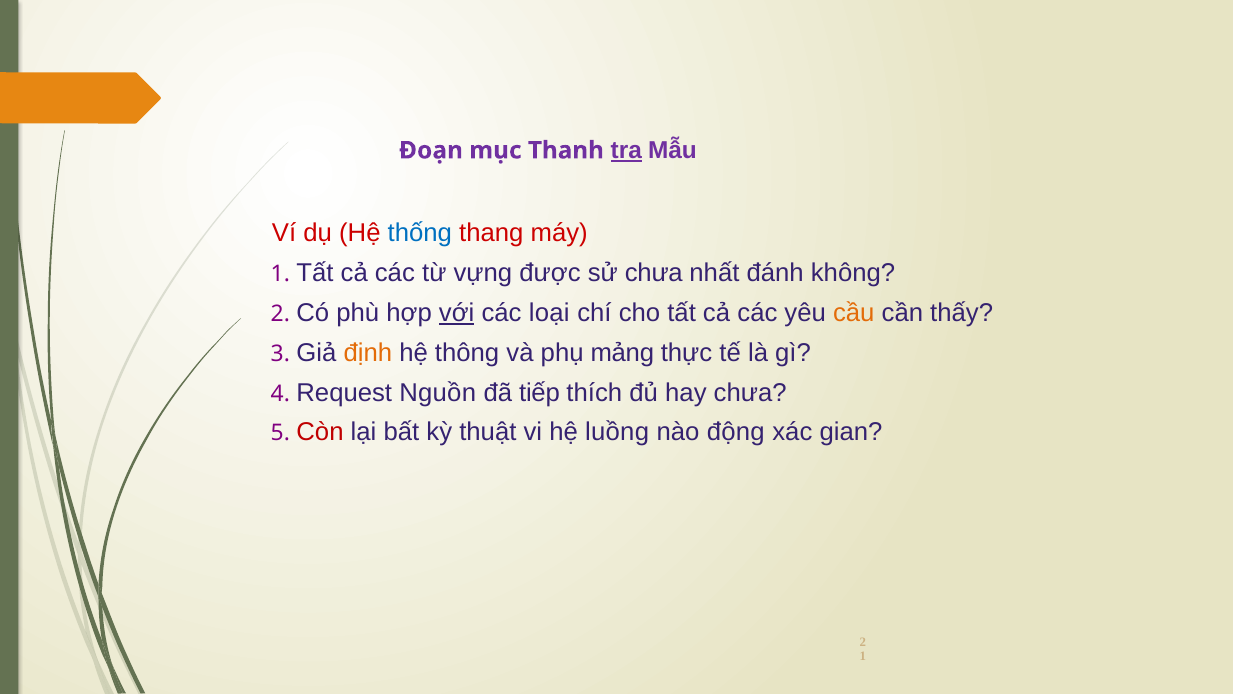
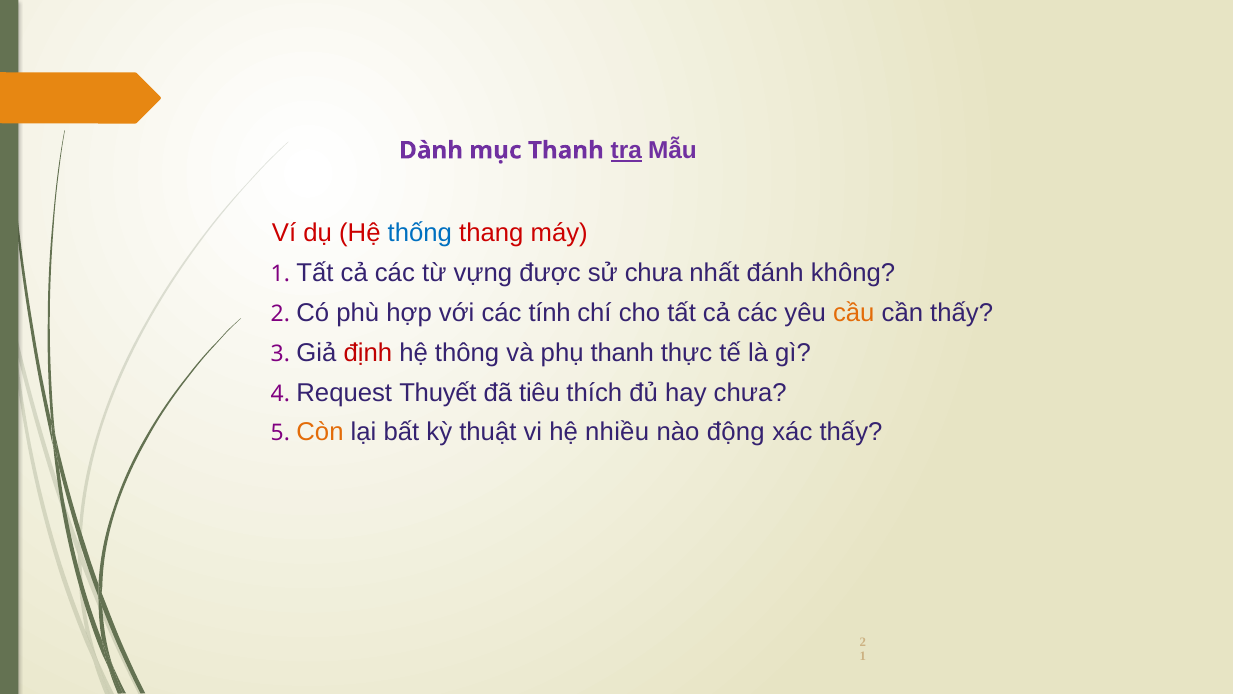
Đoạn: Đoạn -> Dành
với underline: present -> none
loại: loại -> tính
định colour: orange -> red
phụ mảng: mảng -> thanh
Nguồn: Nguồn -> Thuyết
tiếp: tiếp -> tiêu
Còn colour: red -> orange
luồng: luồng -> nhiều
xác gian: gian -> thấy
